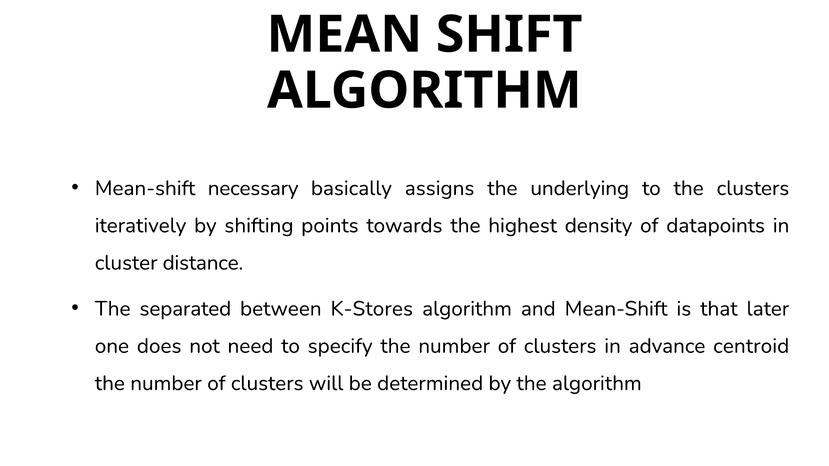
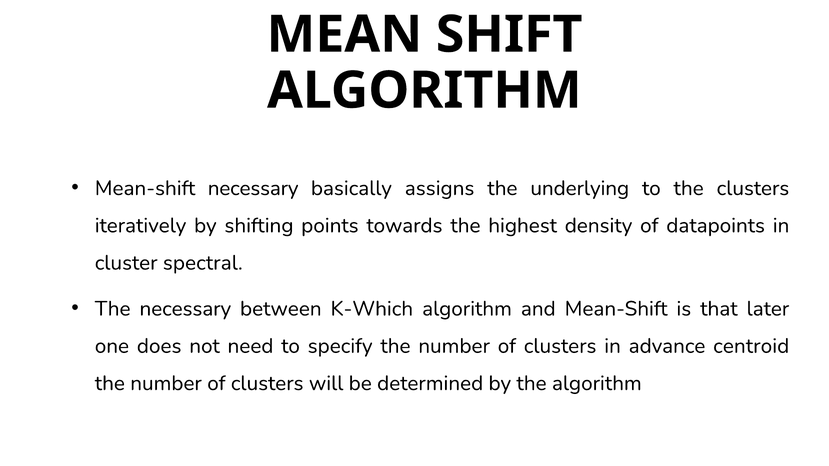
distance: distance -> spectral
The separated: separated -> necessary
K-Stores: K-Stores -> K-Which
